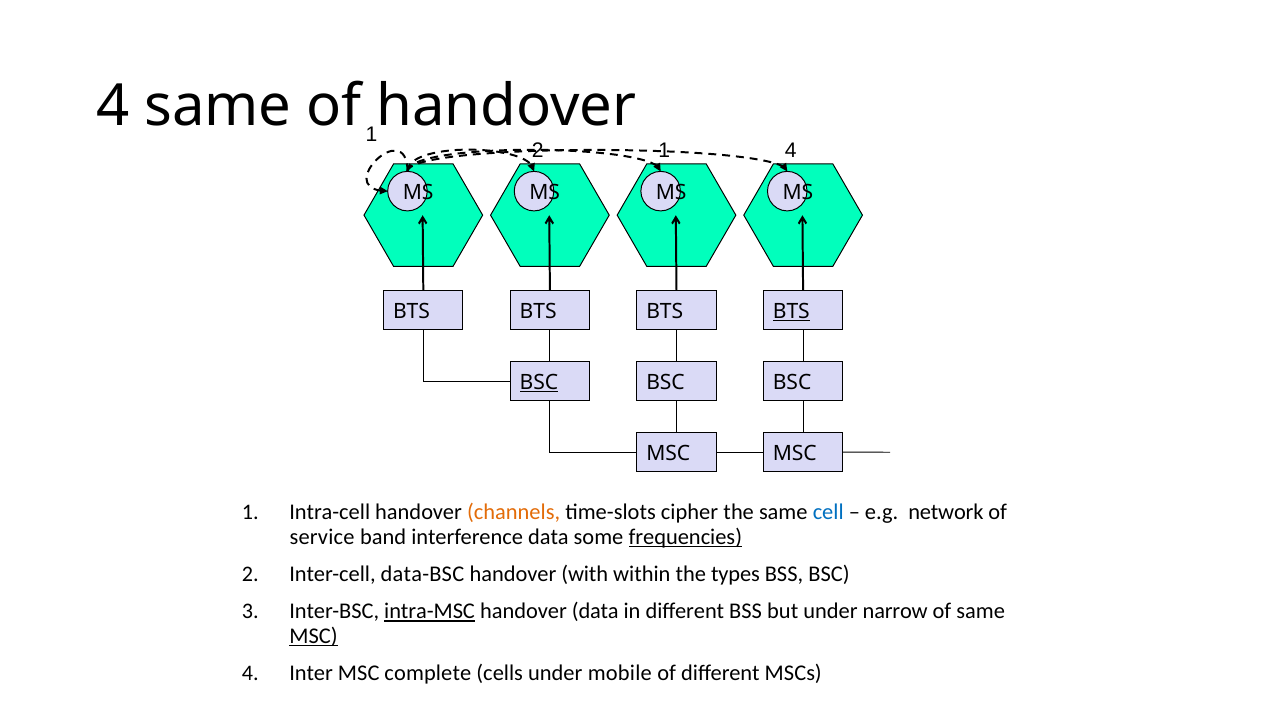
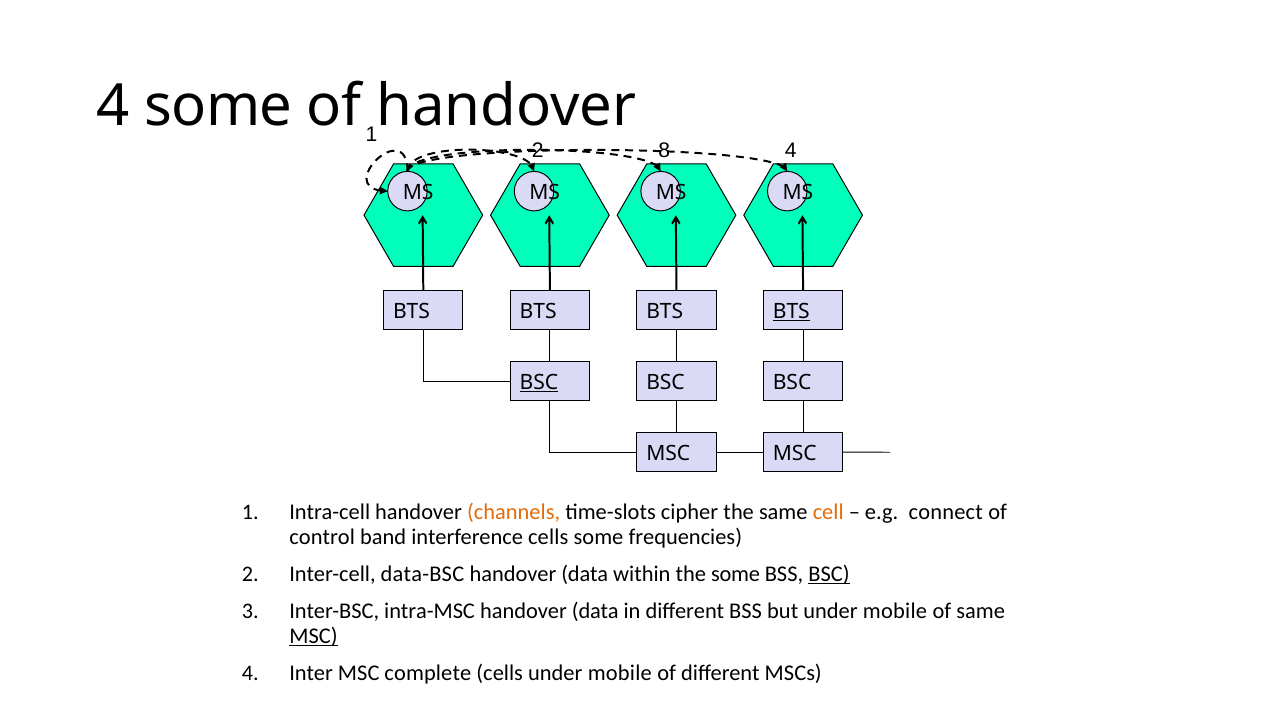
4 same: same -> some
1 at (664, 151): 1 -> 8
cell colour: blue -> orange
network: network -> connect
service: service -> control
interference data: data -> cells
frequencies underline: present -> none
with at (585, 574): with -> data
the types: types -> some
BSC at (829, 574) underline: none -> present
intra-MSC underline: present -> none
but under narrow: narrow -> mobile
